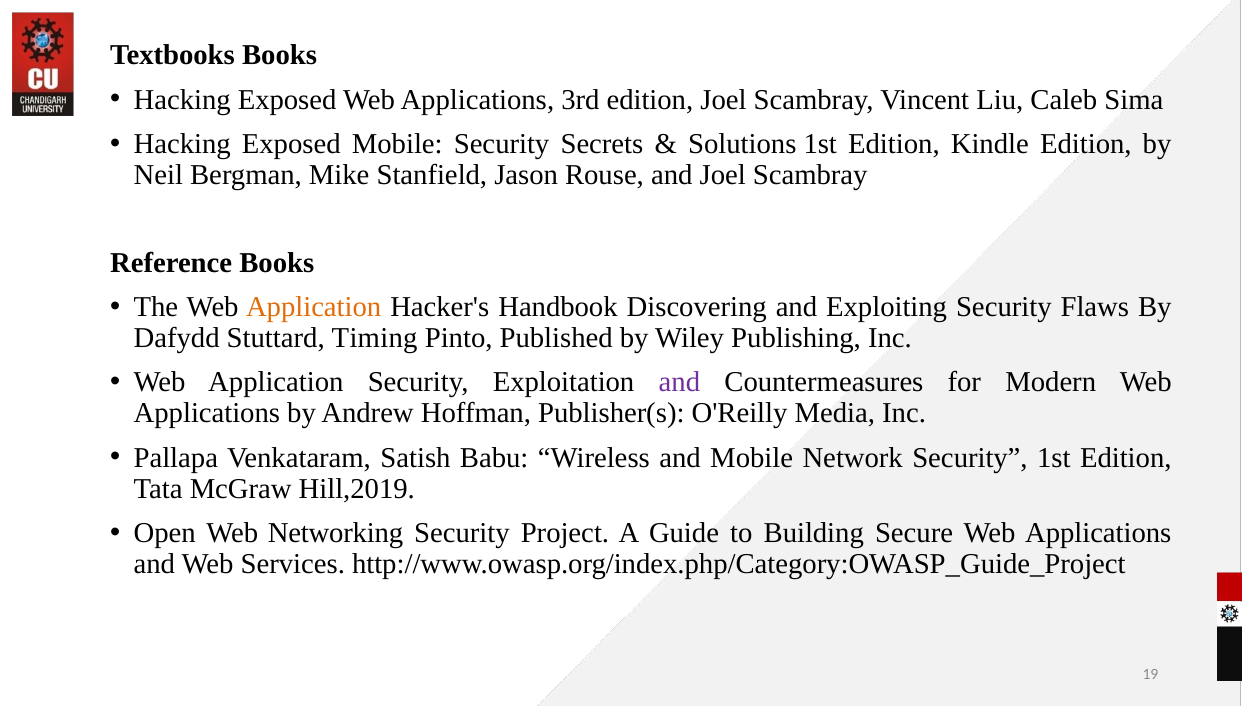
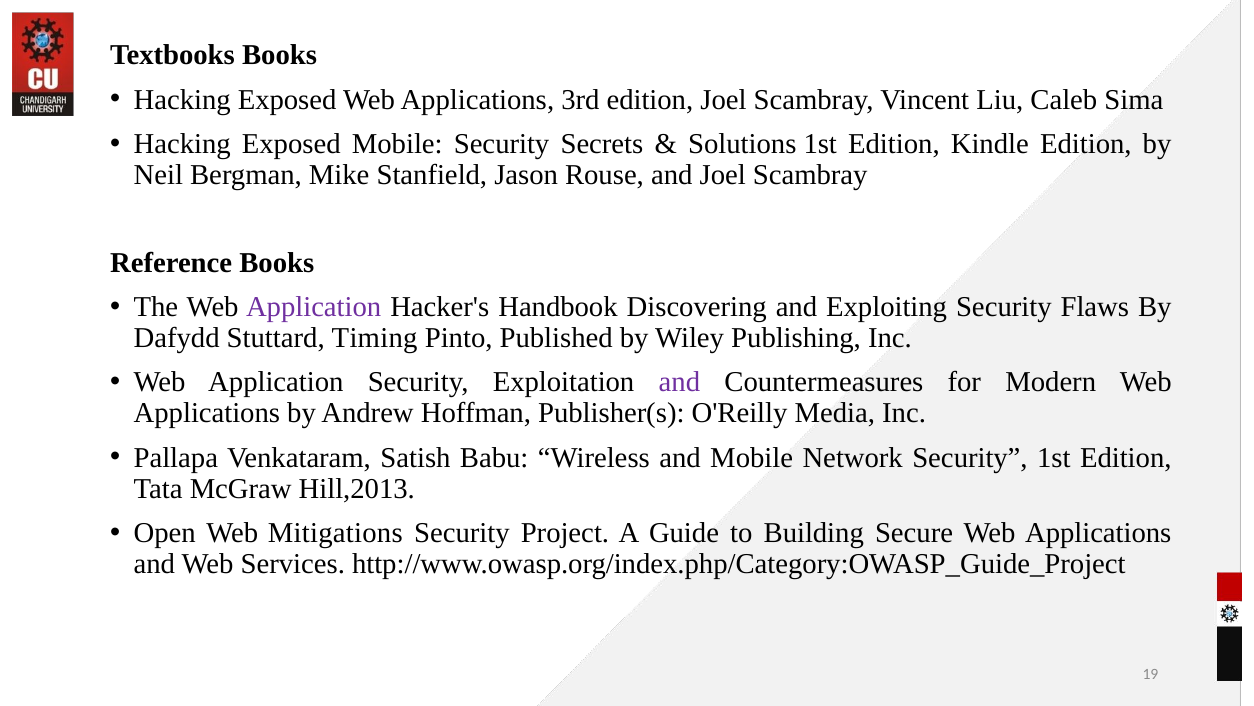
Application at (314, 307) colour: orange -> purple
Hill,2019: Hill,2019 -> Hill,2013
Networking: Networking -> Mitigations
